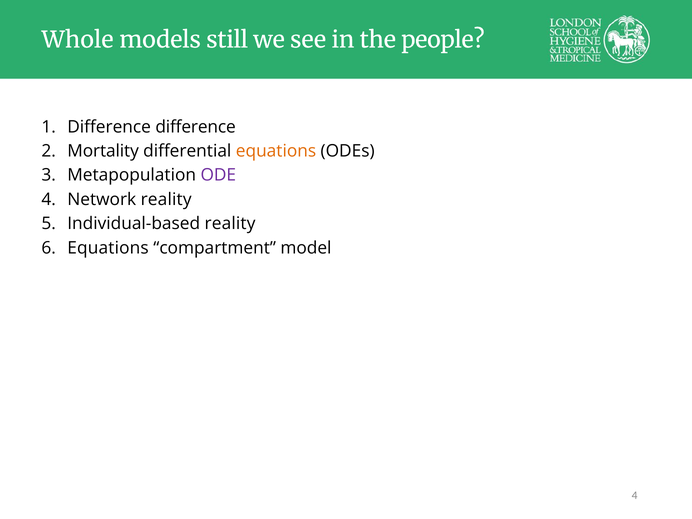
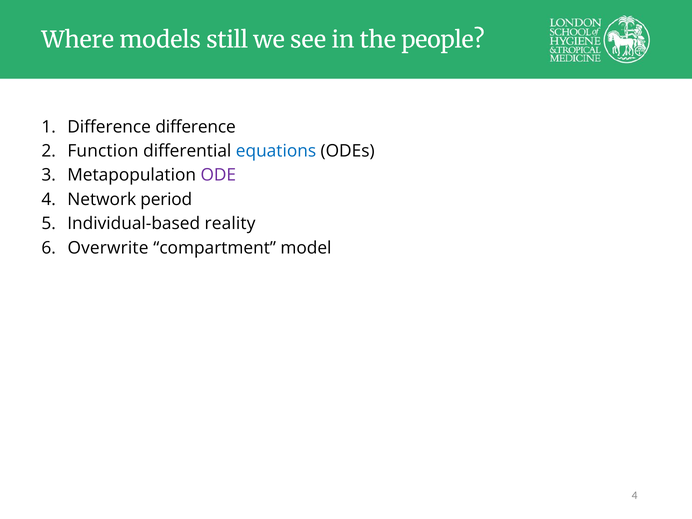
Whole: Whole -> Where
Mortality: Mortality -> Function
equations at (276, 151) colour: orange -> blue
Network reality: reality -> period
Equations at (108, 248): Equations -> Overwrite
